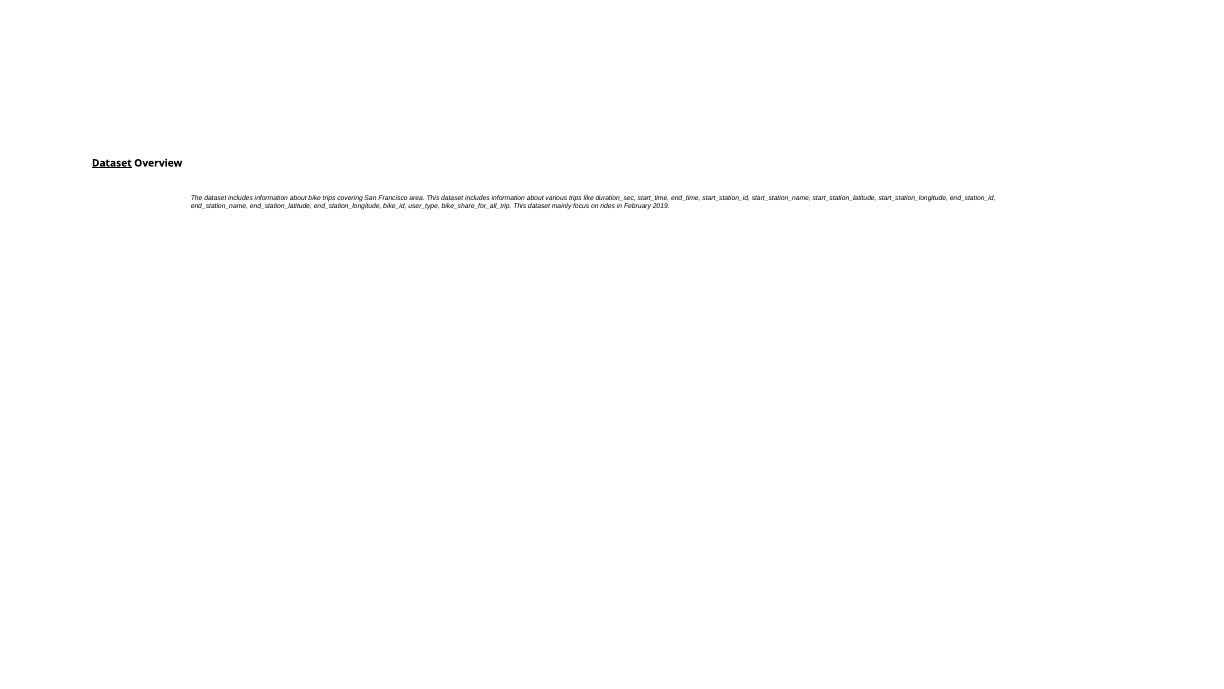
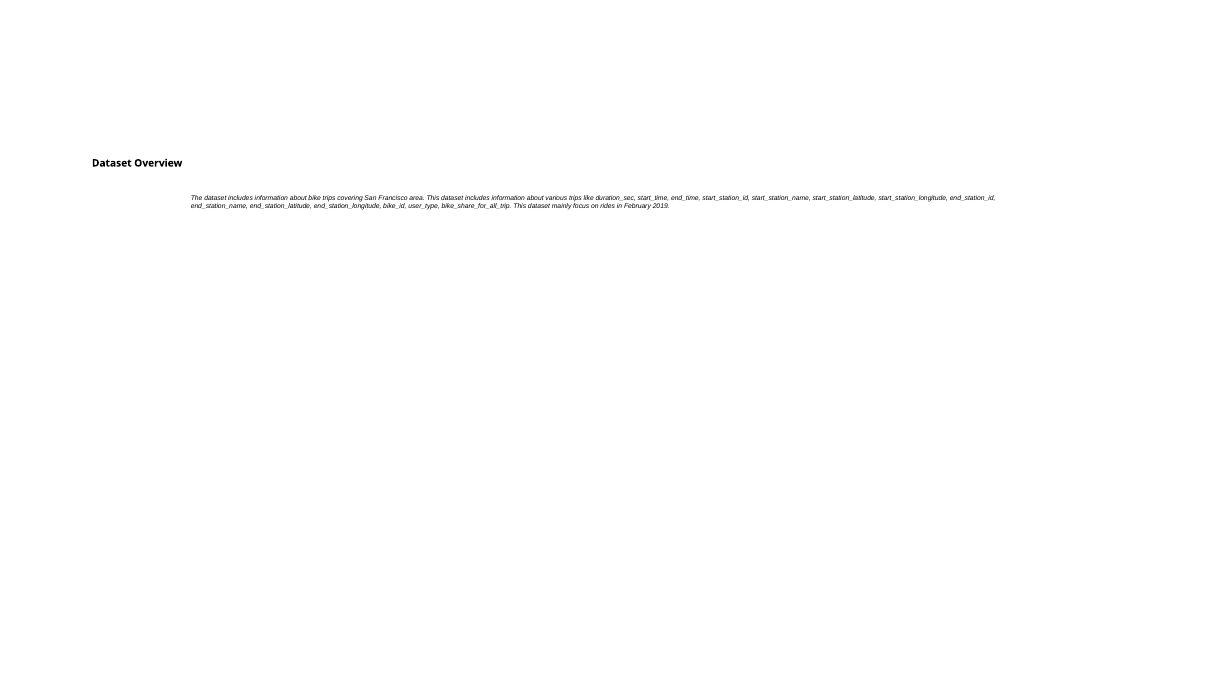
Dataset at (112, 163) underline: present -> none
